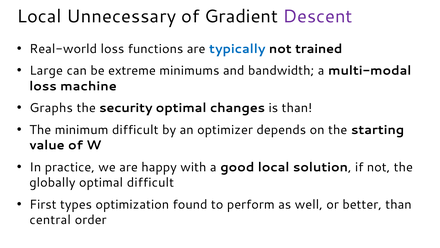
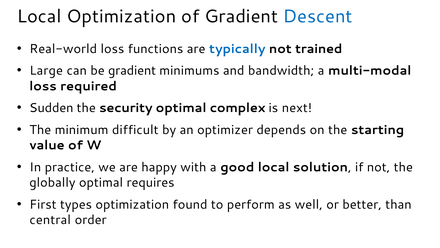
Local Unnecessary: Unnecessary -> Optimization
Descent colour: purple -> blue
be extreme: extreme -> gradient
machine: machine -> required
Graphs: Graphs -> Sudden
changes: changes -> complex
is than: than -> next
optimal difficult: difficult -> requires
